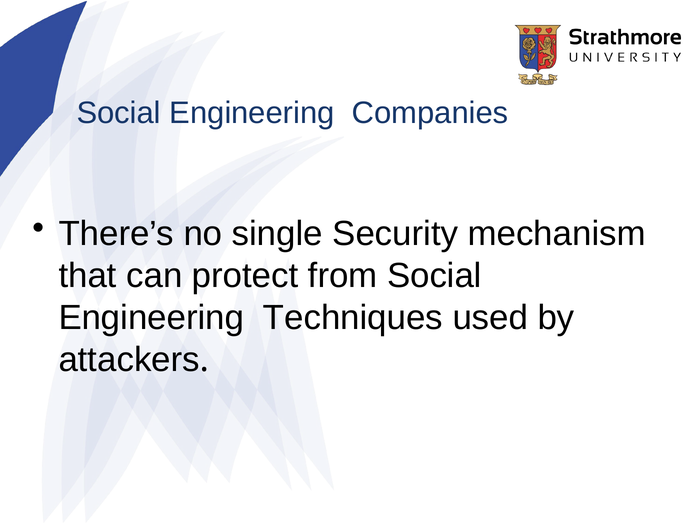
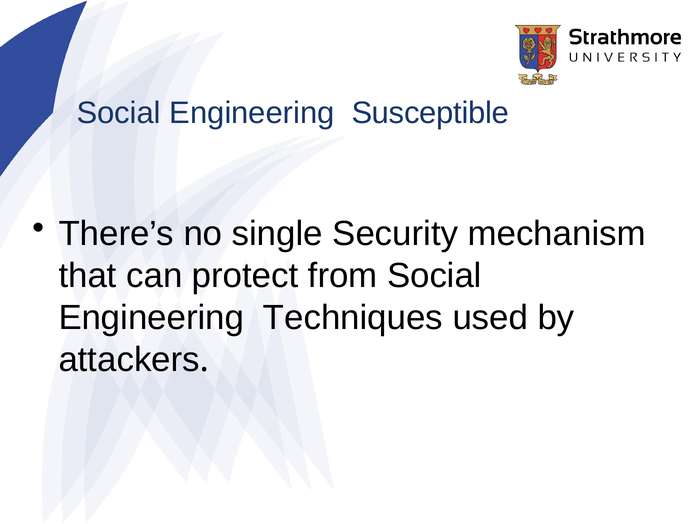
Companies: Companies -> Susceptible
